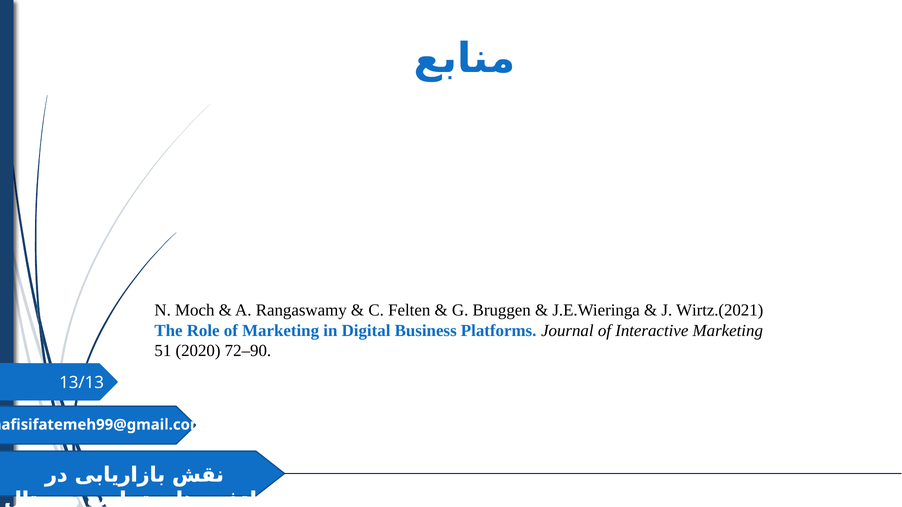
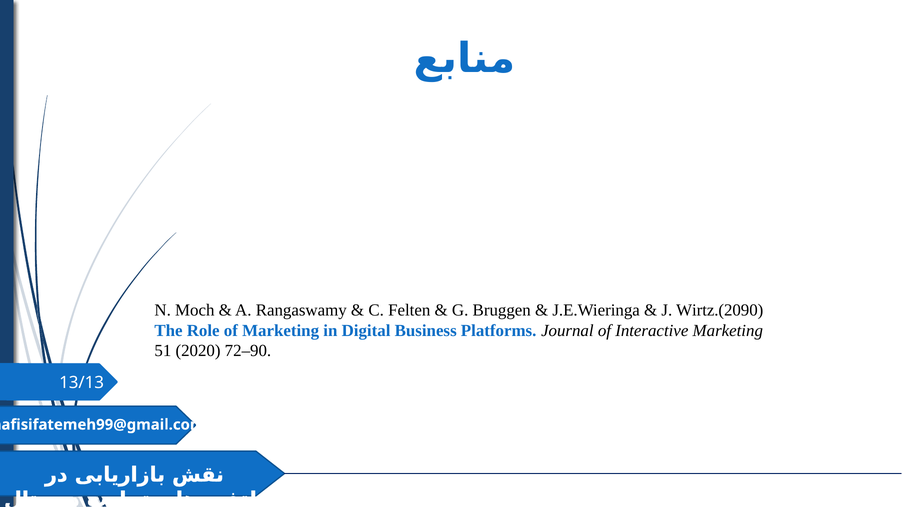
Wirtz.(2021: Wirtz.(2021 -> Wirtz.(2090
